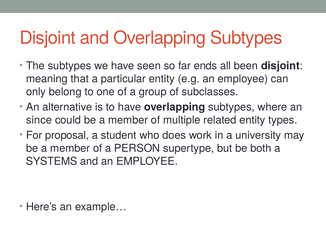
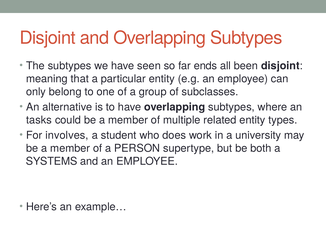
since: since -> tasks
proposal: proposal -> involves
